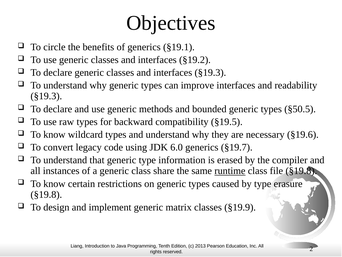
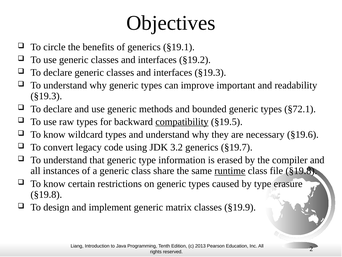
improve interfaces: interfaces -> important
§50.5: §50.5 -> §72.1
compatibility underline: none -> present
6.0: 6.0 -> 3.2
